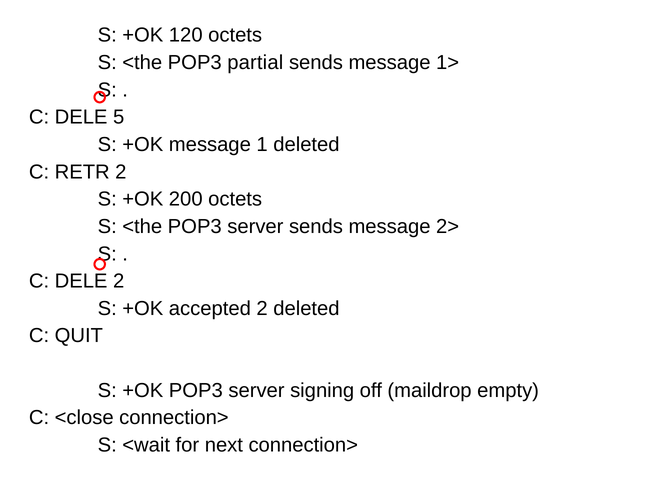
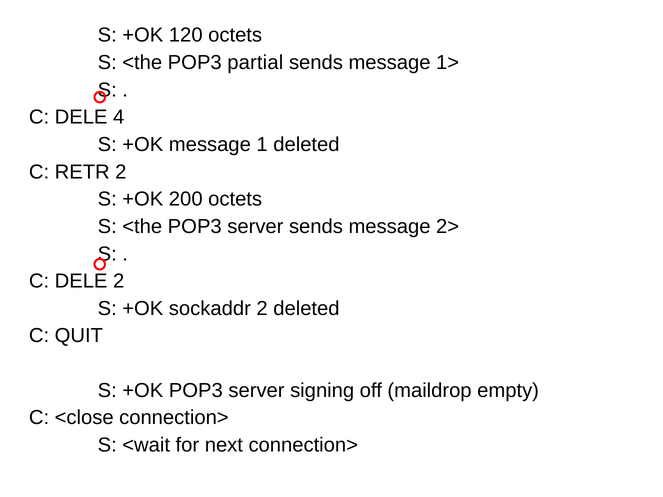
5: 5 -> 4
accepted: accepted -> sockaddr
